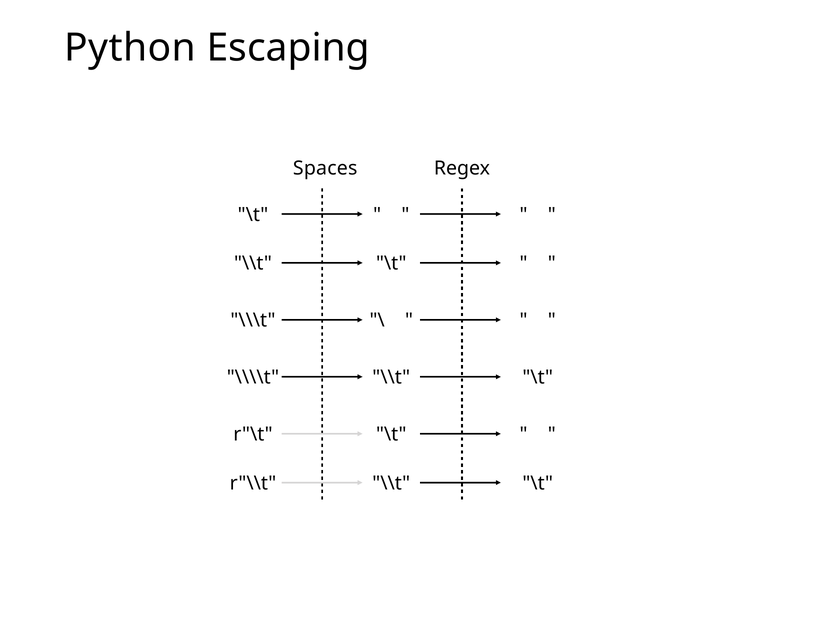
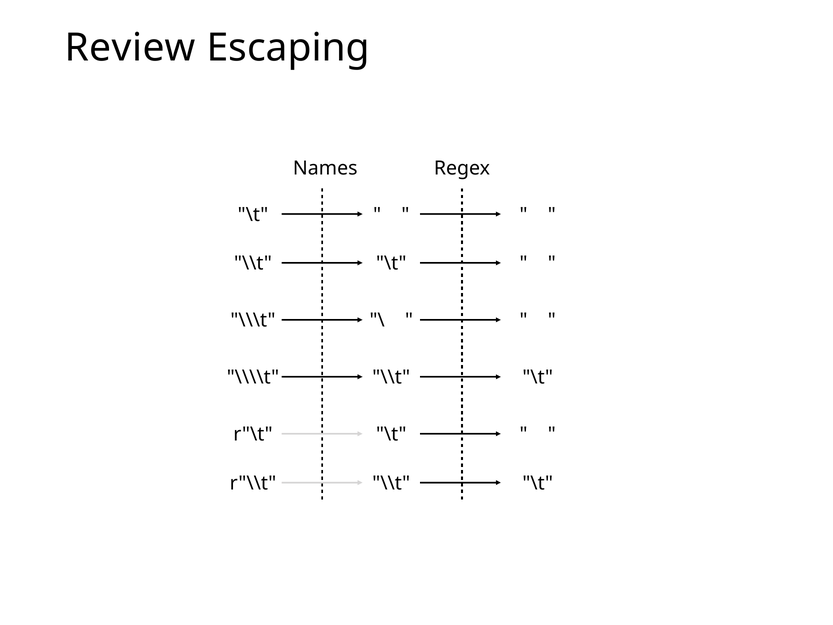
Python: Python -> Review
Spaces: Spaces -> Names
